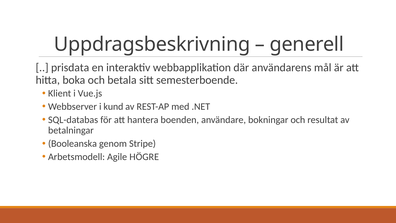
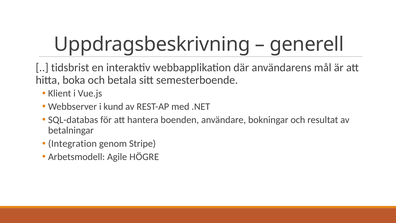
prisdata: prisdata -> tidsbrist
Booleanska: Booleanska -> Integration
